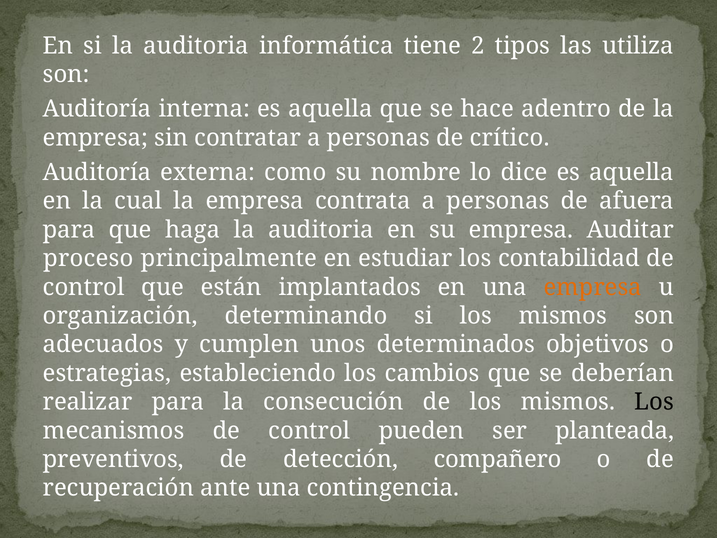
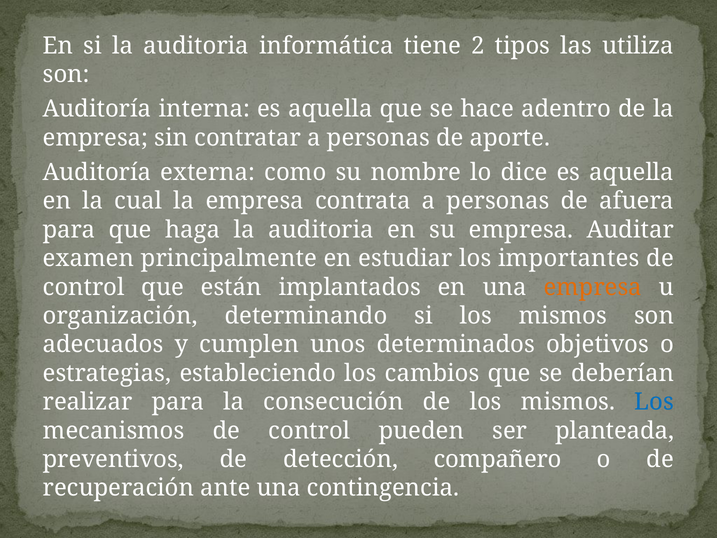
crítico: crítico -> aporte
proceso: proceso -> examen
contabilidad: contabilidad -> importantes
Los at (654, 402) colour: black -> blue
